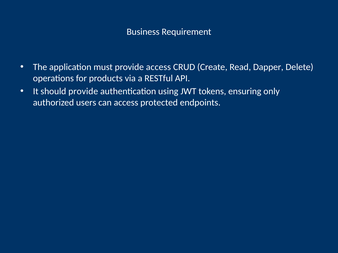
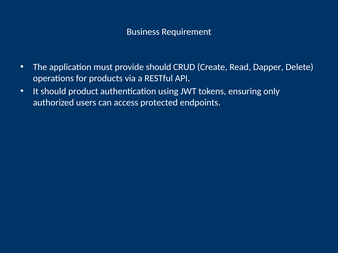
provide access: access -> should
should provide: provide -> product
